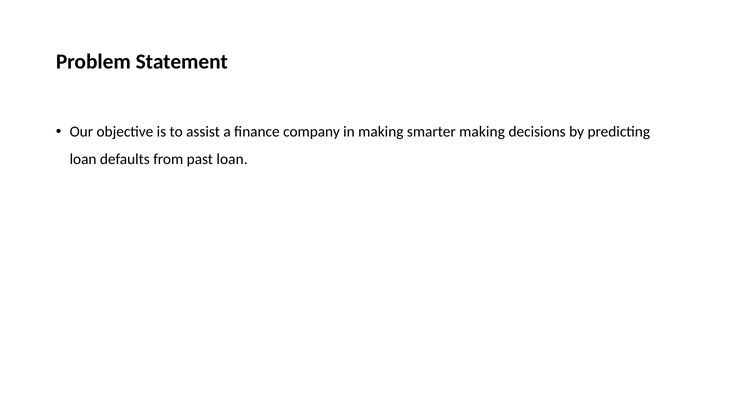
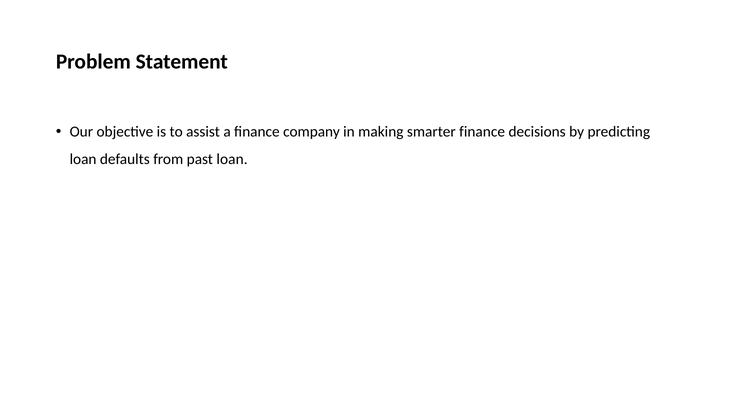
smarter making: making -> finance
